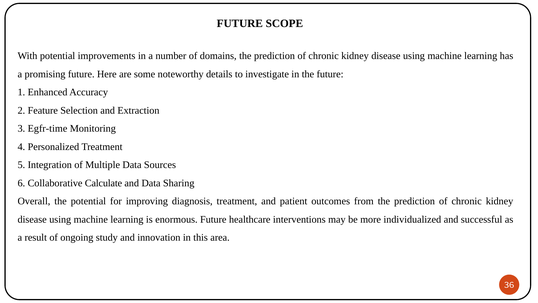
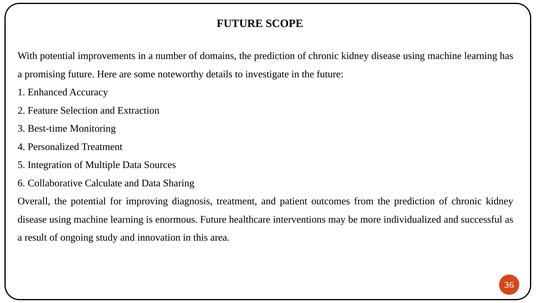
Egfr-time: Egfr-time -> Best-time
